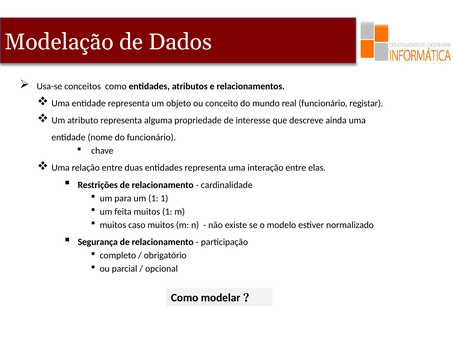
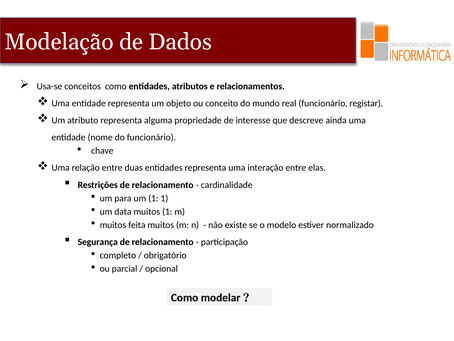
feita: feita -> data
caso: caso -> feita
